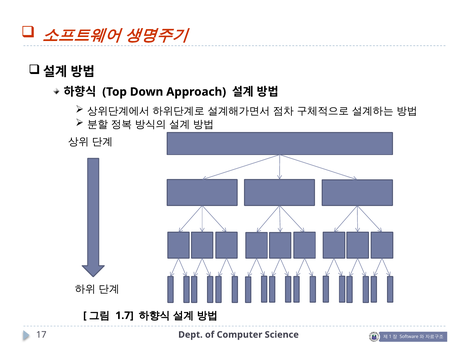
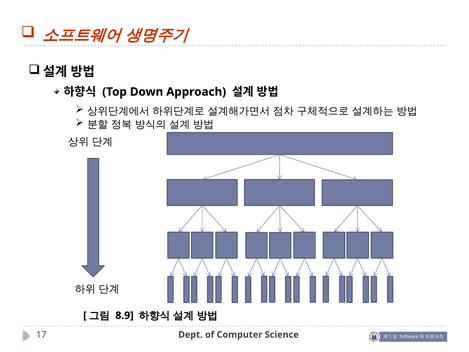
1.7: 1.7 -> 8.9
